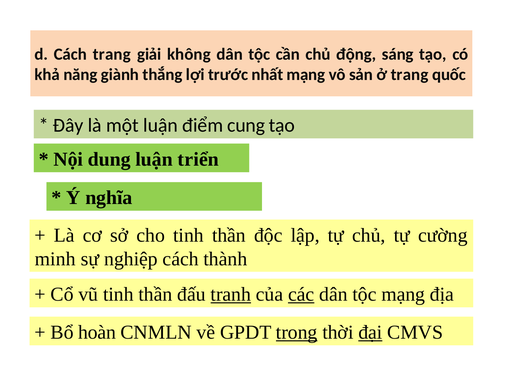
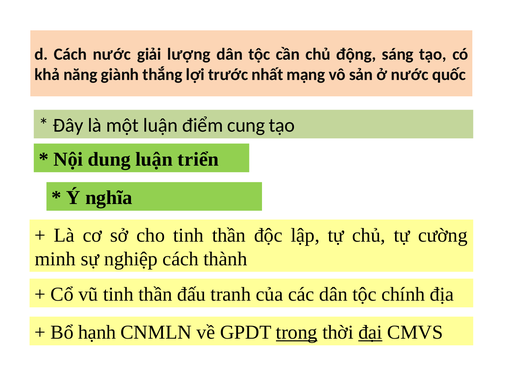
Cách trang: trang -> nước
không: không -> lượng
ở trang: trang -> nước
tranh underline: present -> none
các underline: present -> none
tộc mạng: mạng -> chính
hoàn: hoàn -> hạnh
